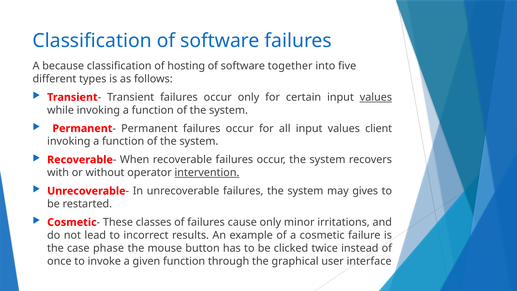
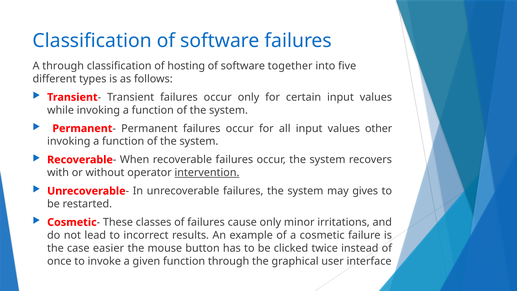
A because: because -> through
values at (376, 97) underline: present -> none
client: client -> other
phase: phase -> easier
